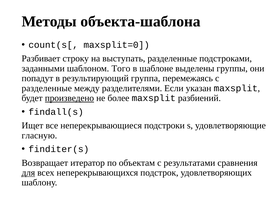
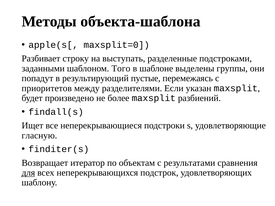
count(s[: count(s[ -> apple(s[
группа: группа -> пустые
разделенные at (47, 88): разделенные -> приоритетов
произведено underline: present -> none
